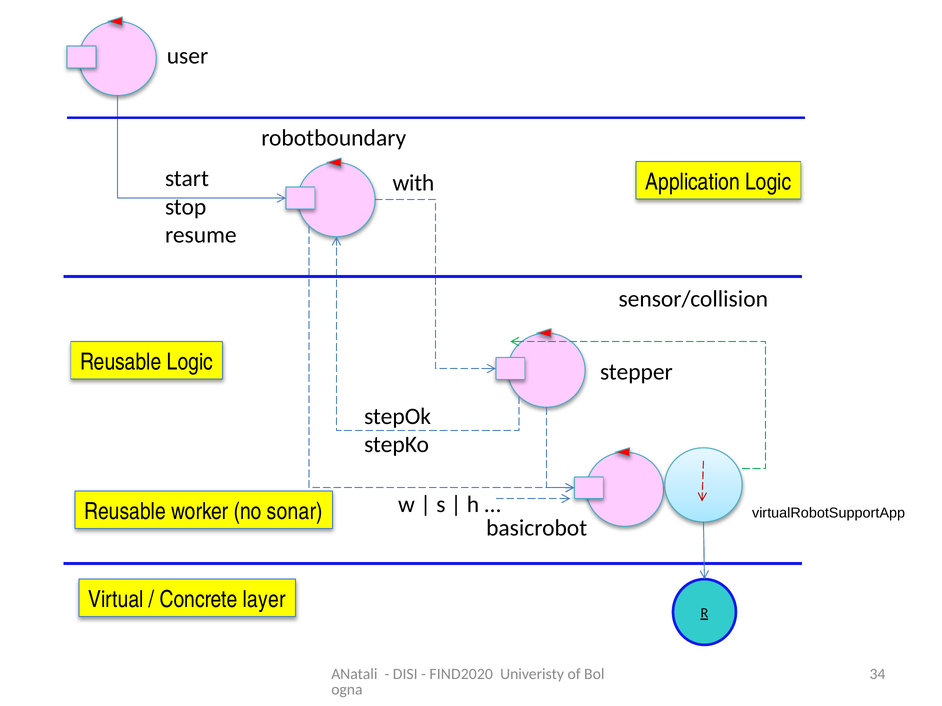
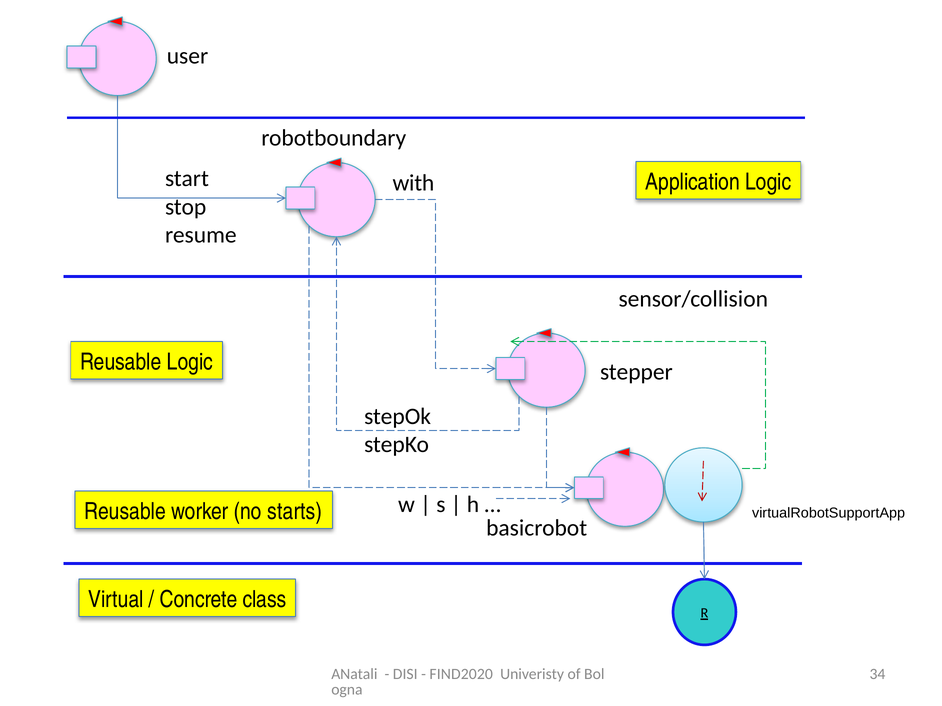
sonar: sonar -> starts
layer: layer -> class
